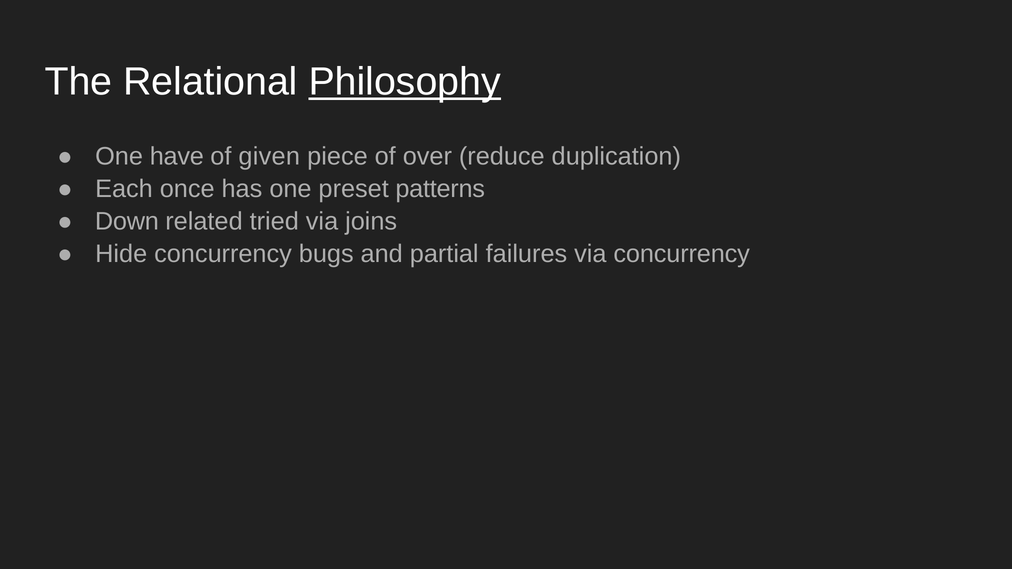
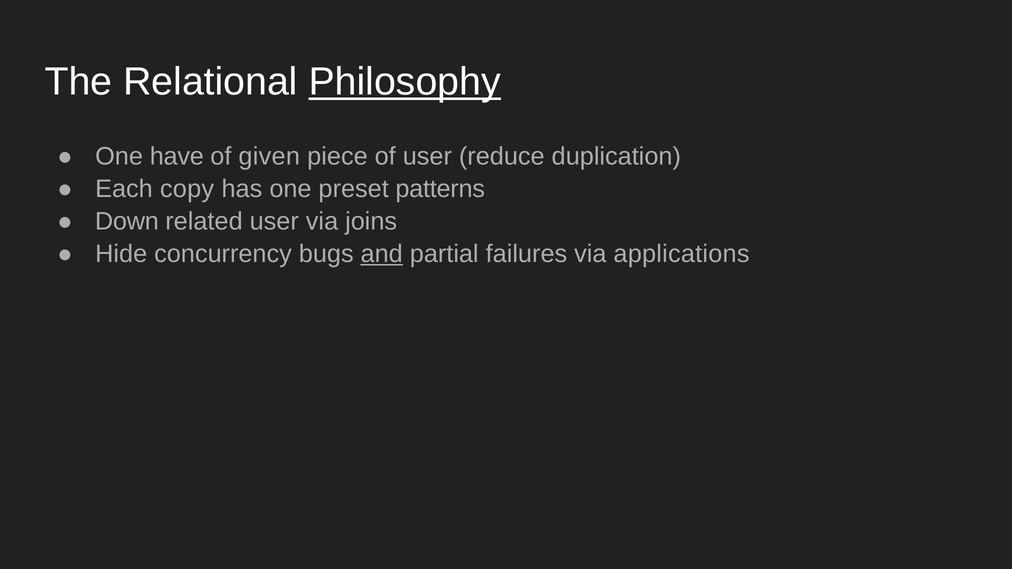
of over: over -> user
once: once -> copy
related tried: tried -> user
and underline: none -> present
via concurrency: concurrency -> applications
